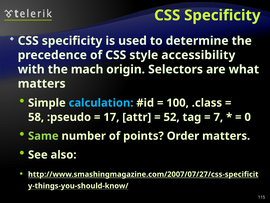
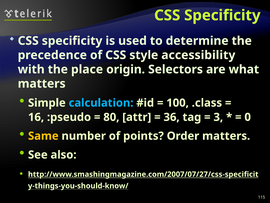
mach: mach -> place
58: 58 -> 16
17: 17 -> 80
52: 52 -> 36
7: 7 -> 3
Same colour: light green -> yellow
